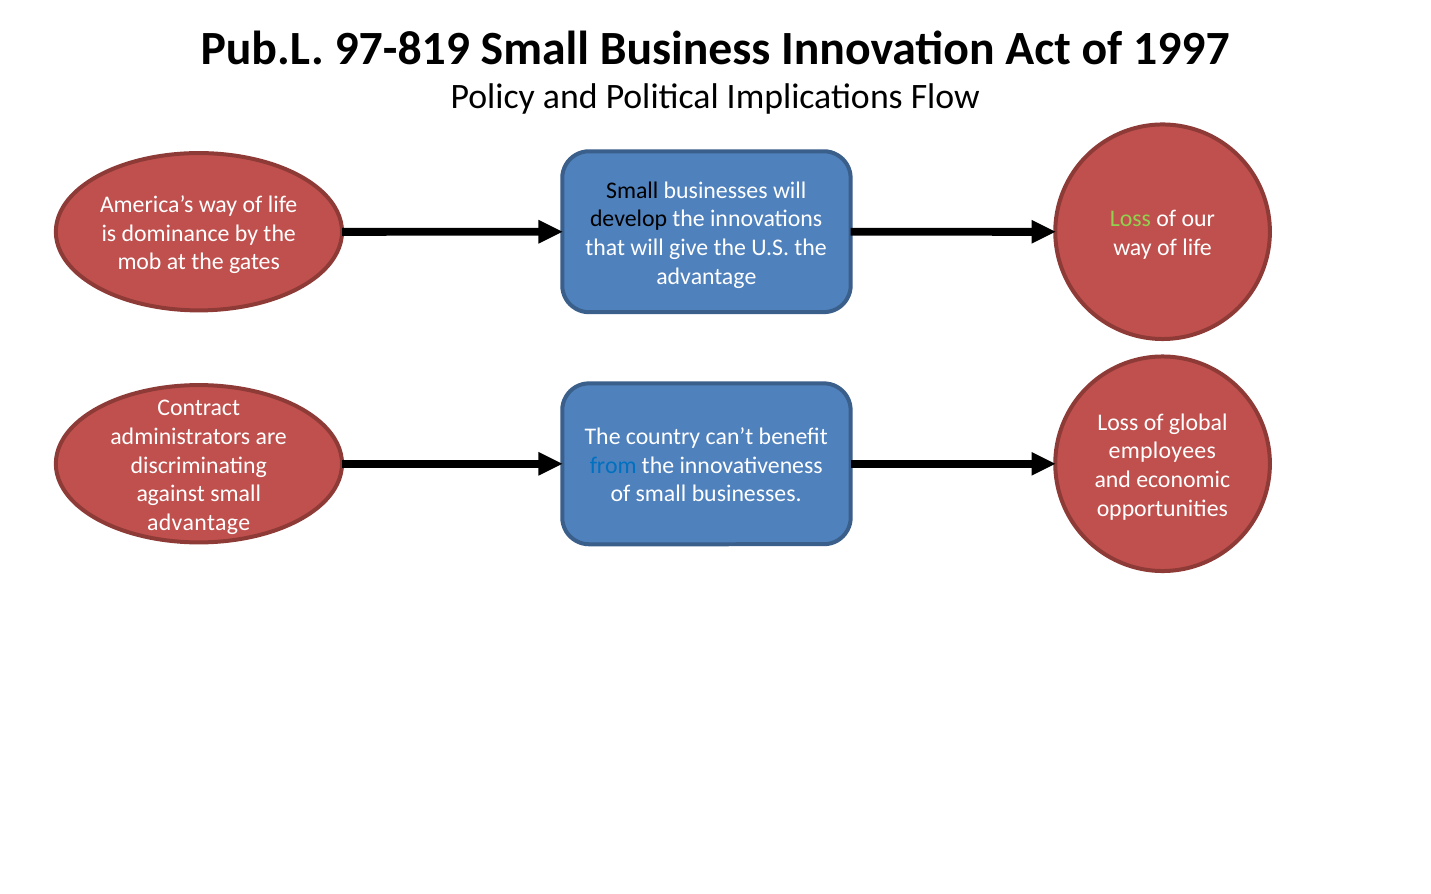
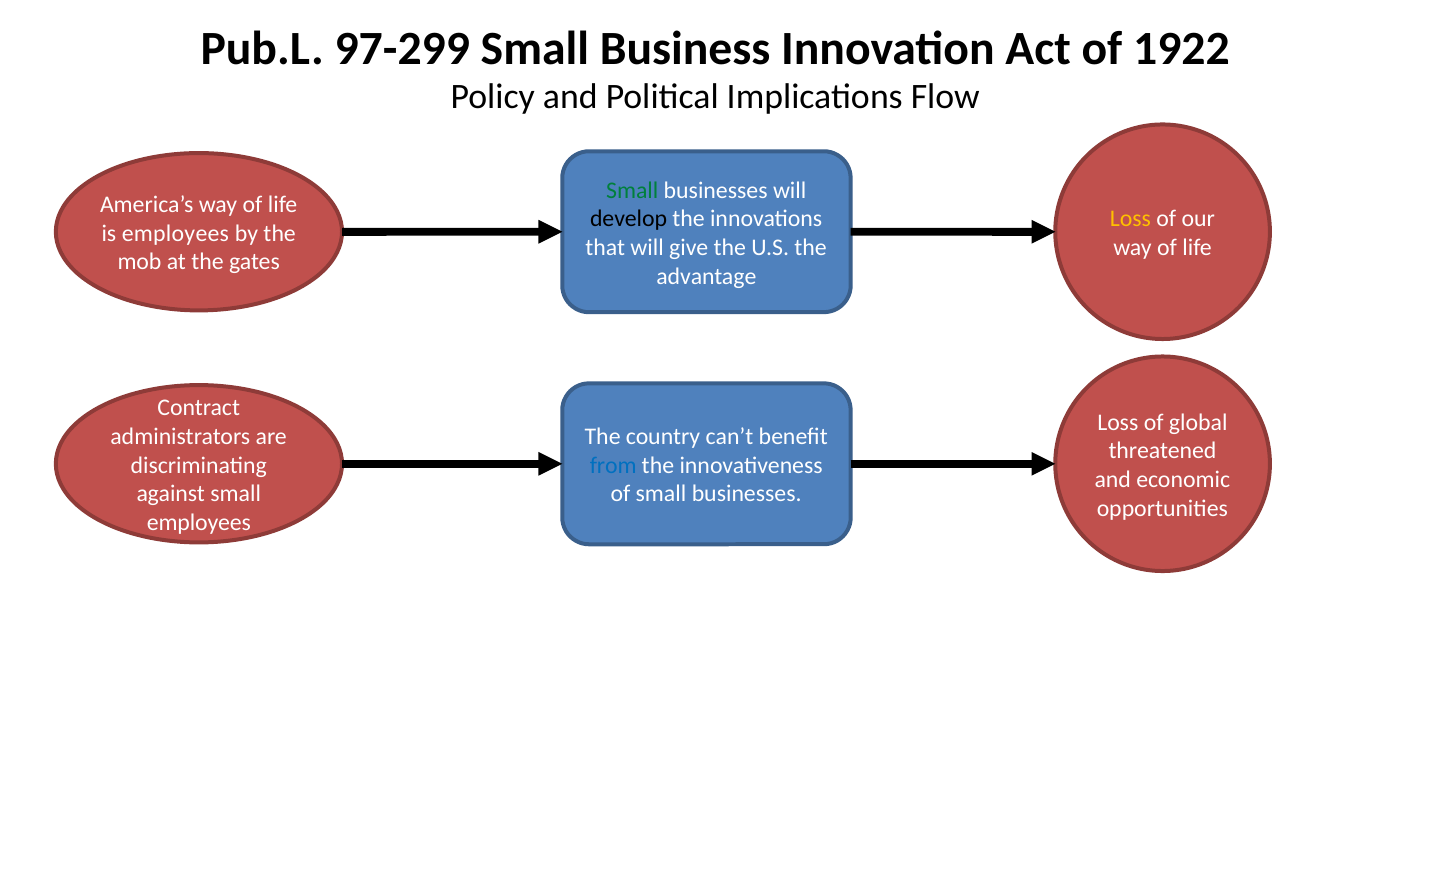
97-819: 97-819 -> 97-299
1997: 1997 -> 1922
Small at (632, 191) colour: black -> green
Loss at (1130, 219) colour: light green -> yellow
is dominance: dominance -> employees
employees: employees -> threatened
advantage at (199, 523): advantage -> employees
